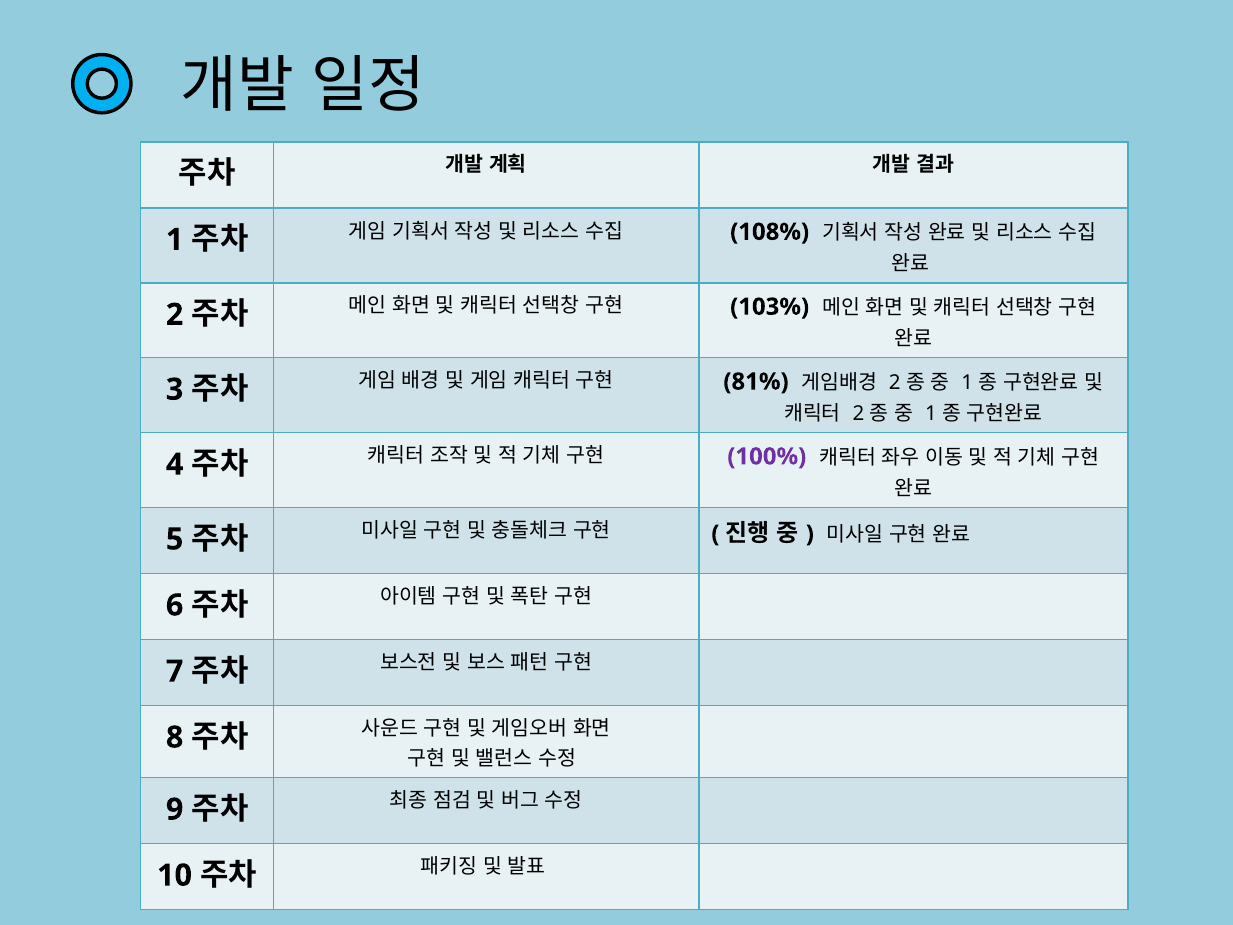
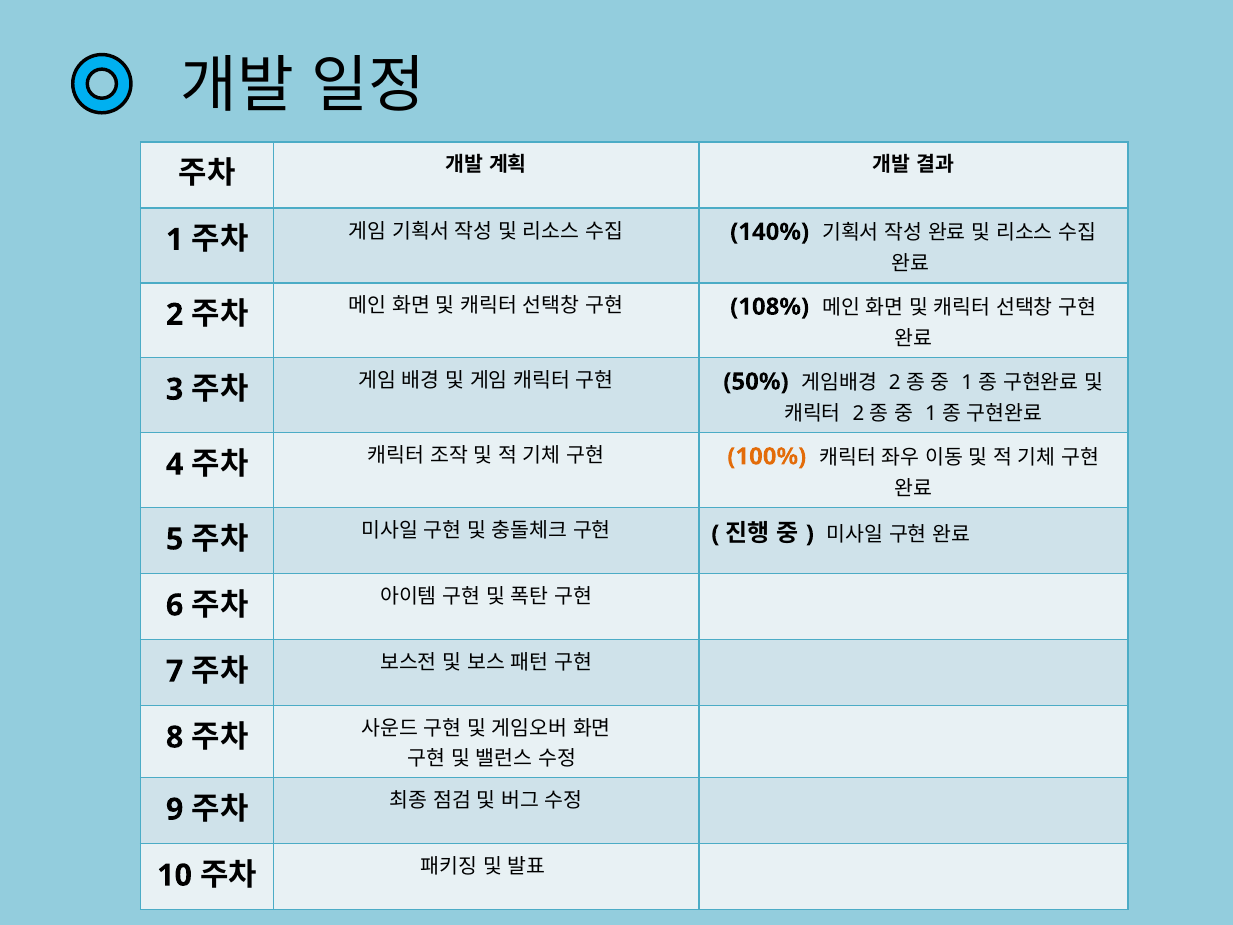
108%: 108% -> 140%
103%: 103% -> 108%
81%: 81% -> 50%
100% colour: purple -> orange
